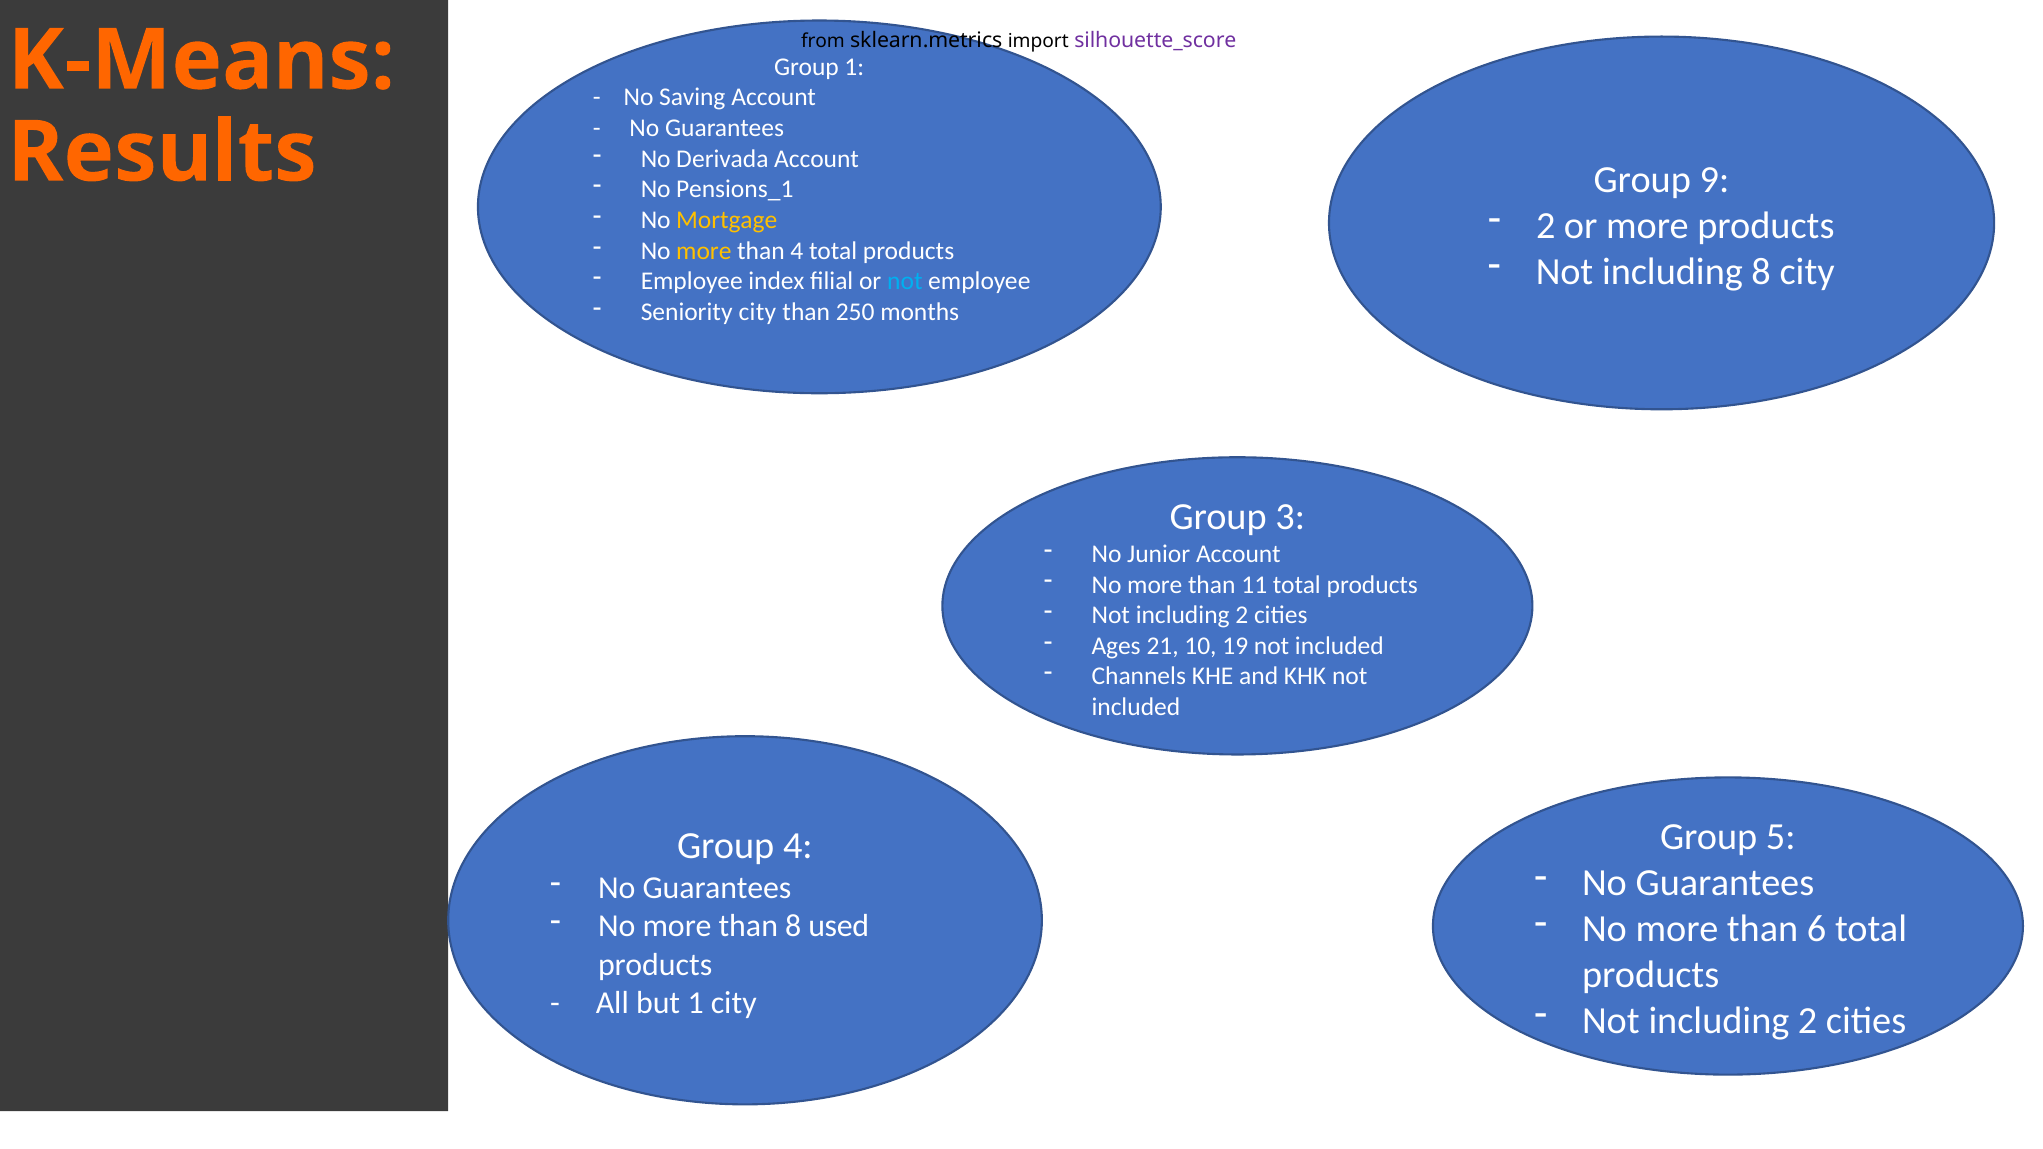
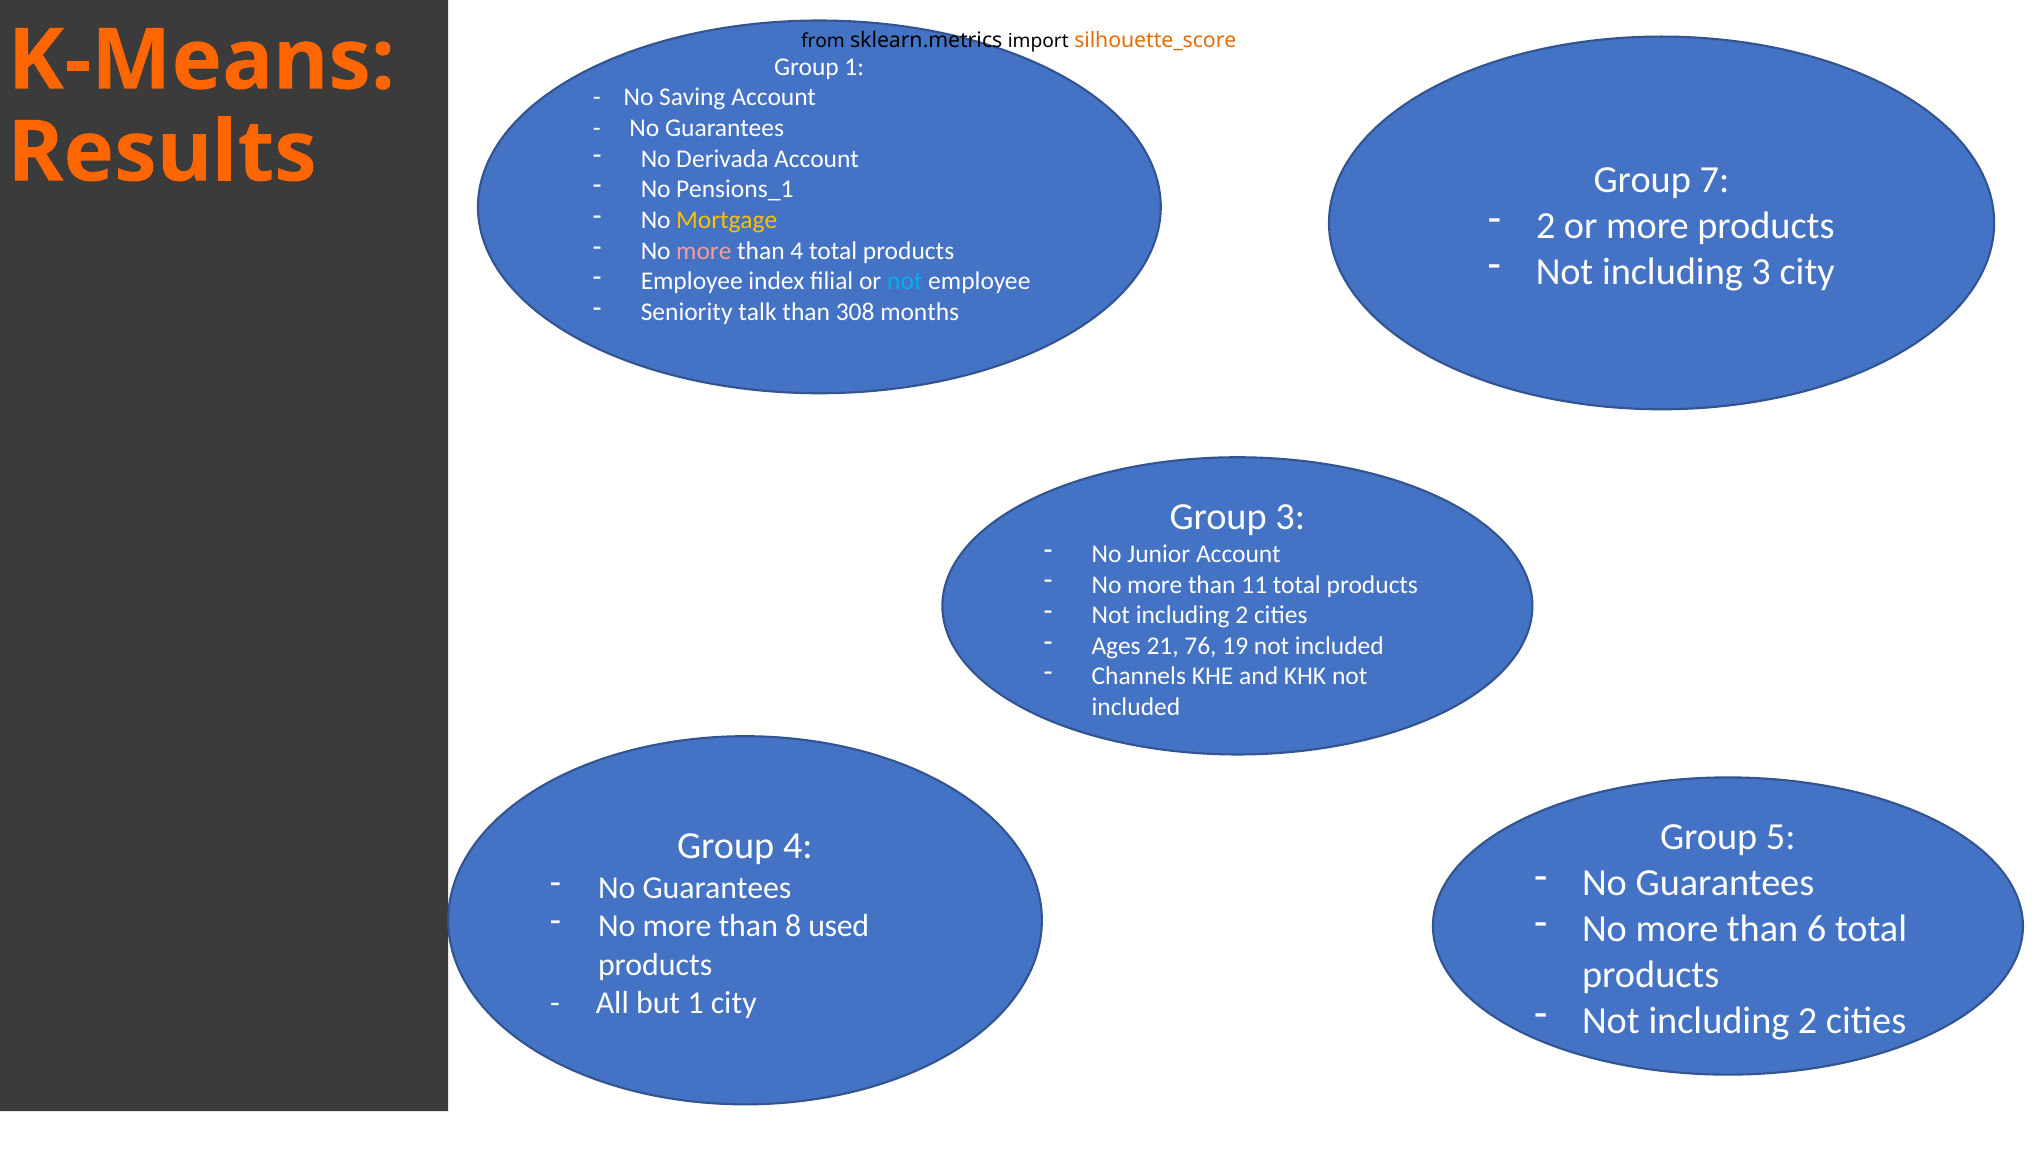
silhouette_score colour: purple -> orange
9: 9 -> 7
more at (704, 251) colour: yellow -> pink
including 8: 8 -> 3
Seniority city: city -> talk
250: 250 -> 308
10: 10 -> 76
